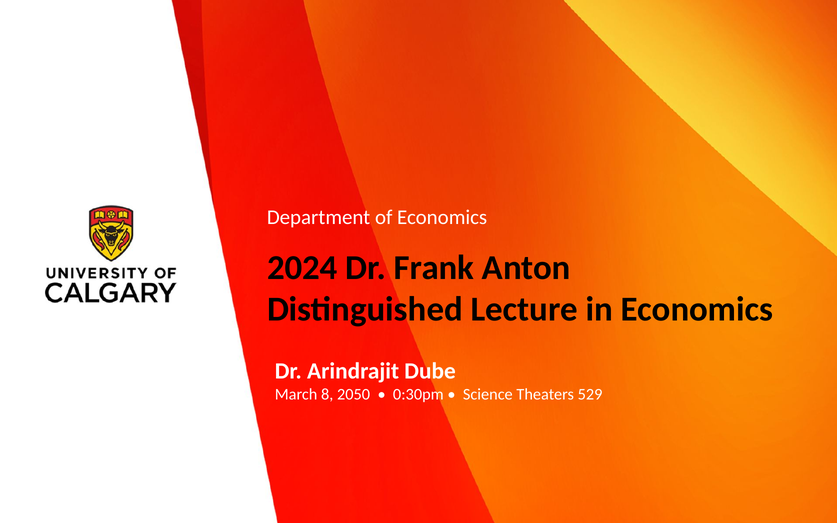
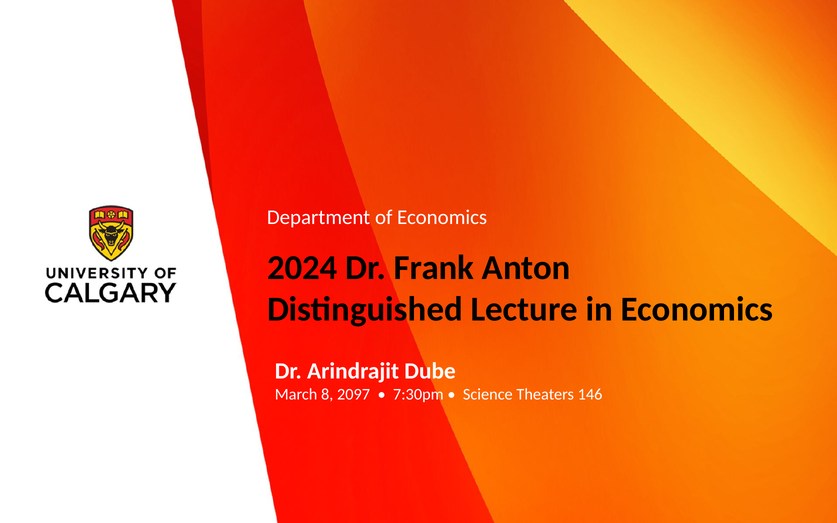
2050: 2050 -> 2097
0:30pm: 0:30pm -> 7:30pm
529: 529 -> 146
